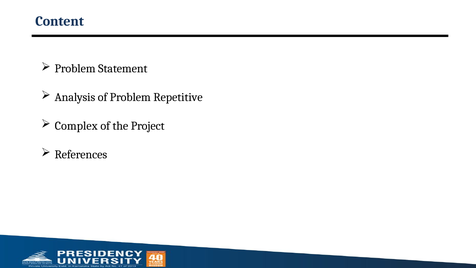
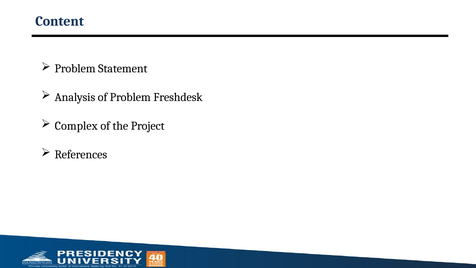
Repetitive: Repetitive -> Freshdesk
